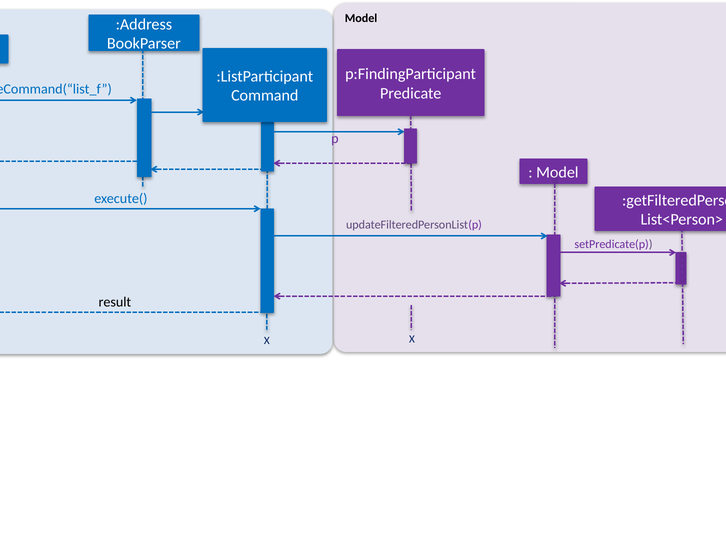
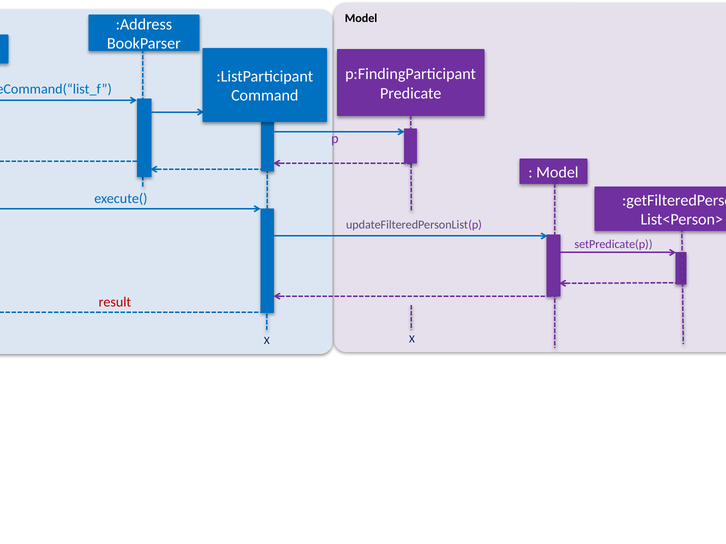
result colour: black -> red
